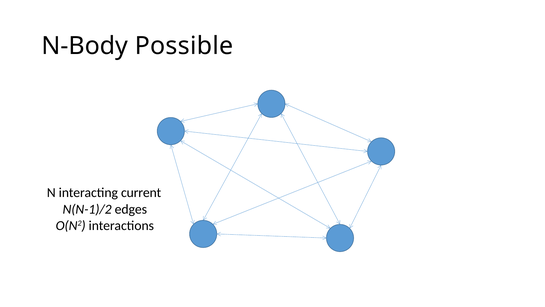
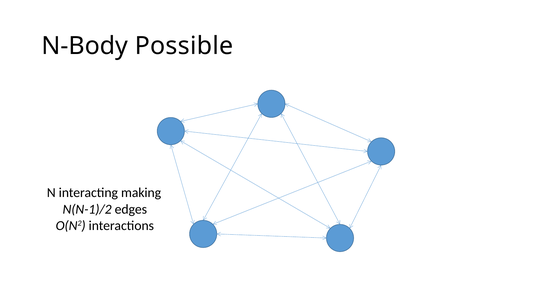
current: current -> making
